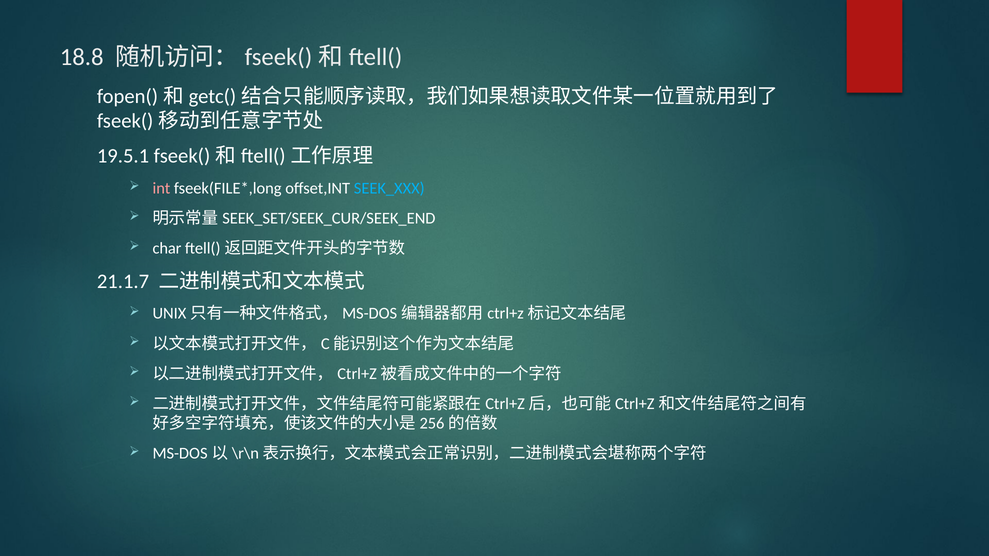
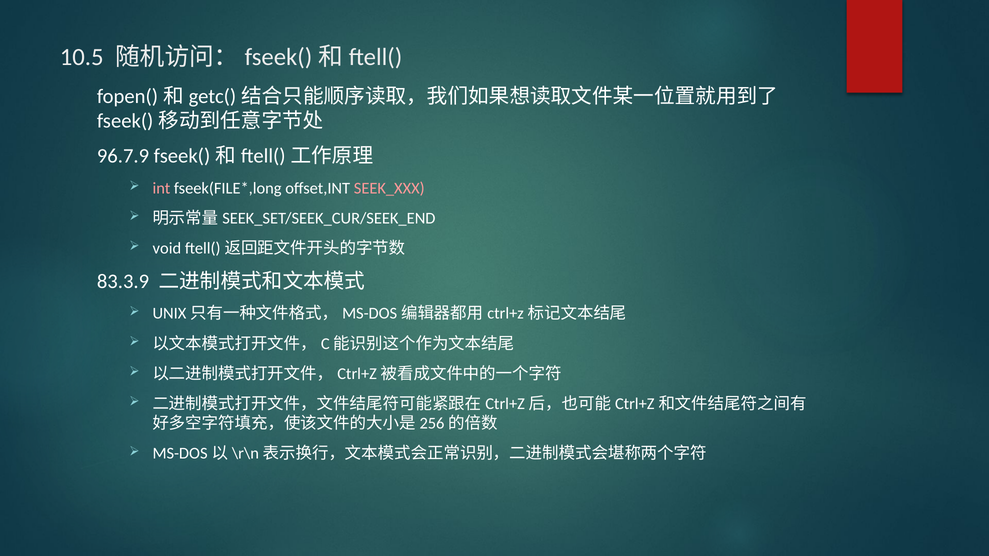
18.8: 18.8 -> 10.5
19.5.1: 19.5.1 -> 96.7.9
SEEK_XXX colour: light blue -> pink
char: char -> void
21.1.7: 21.1.7 -> 83.3.9
